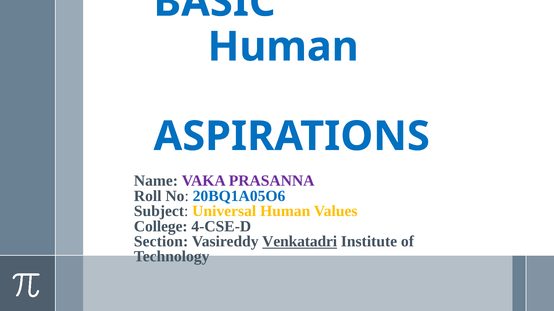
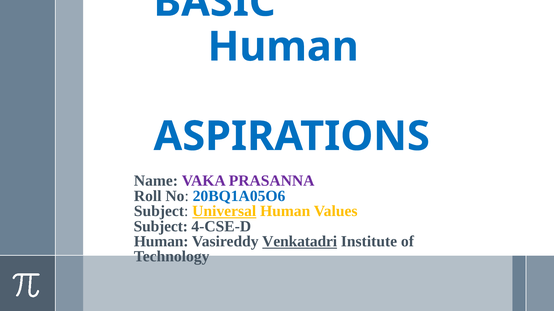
Universal underline: none -> present
College at (161, 227): College -> Subject
Section at (161, 242): Section -> Human
